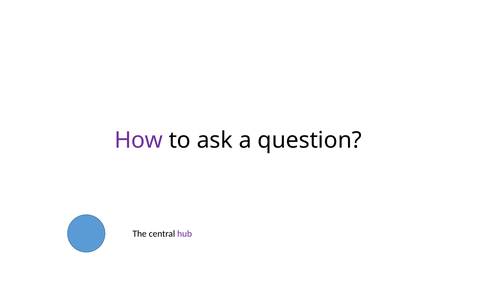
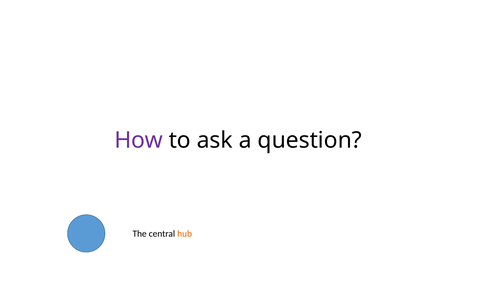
hub colour: purple -> orange
